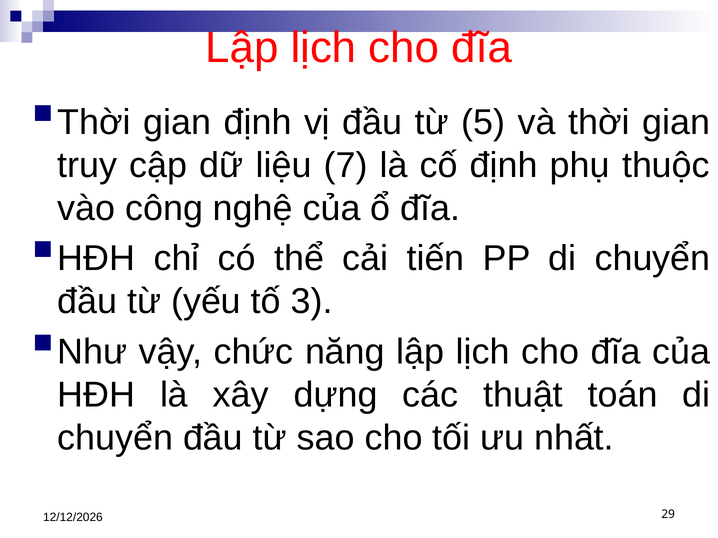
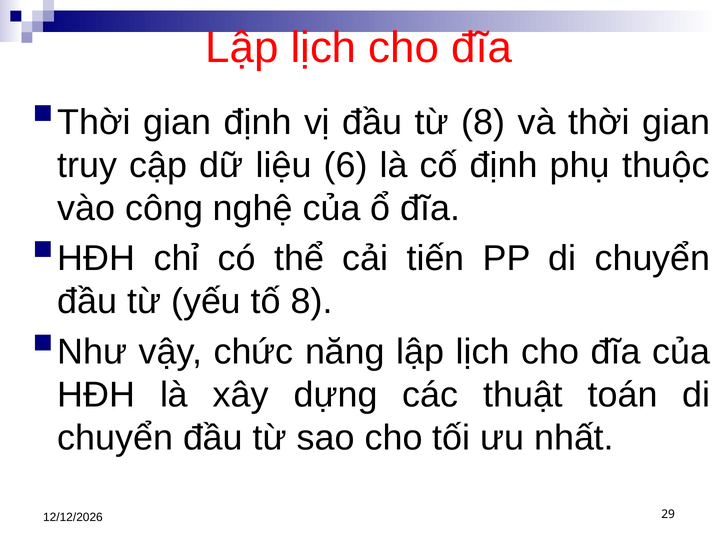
từ 5: 5 -> 8
7: 7 -> 6
tố 3: 3 -> 8
